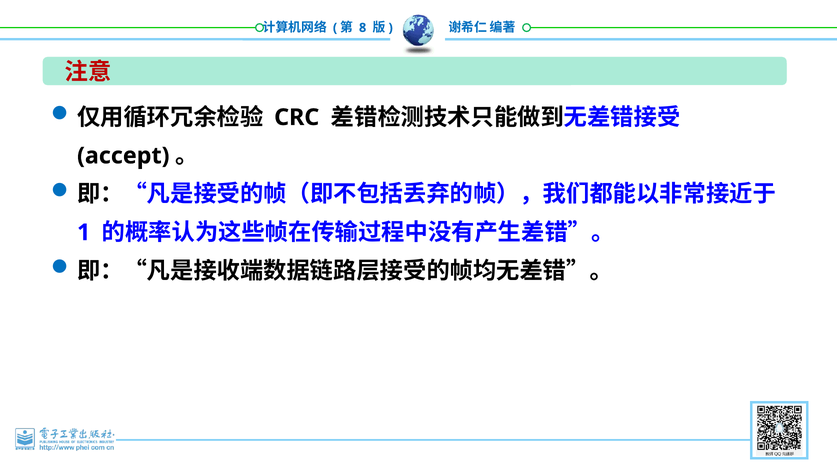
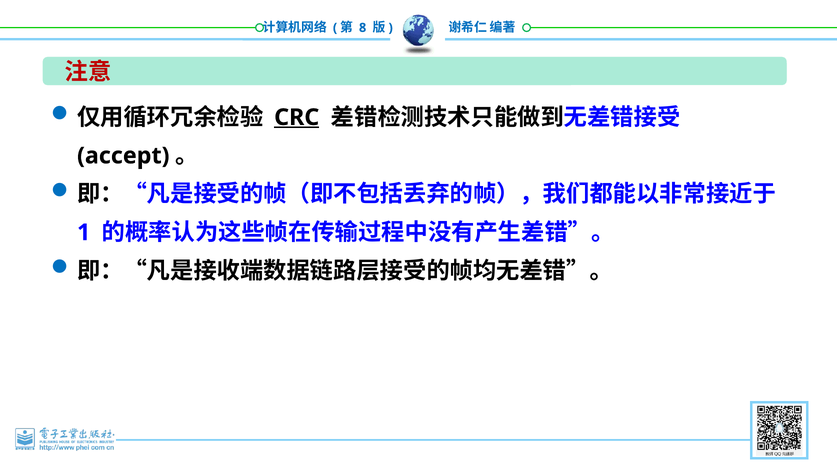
CRC underline: none -> present
